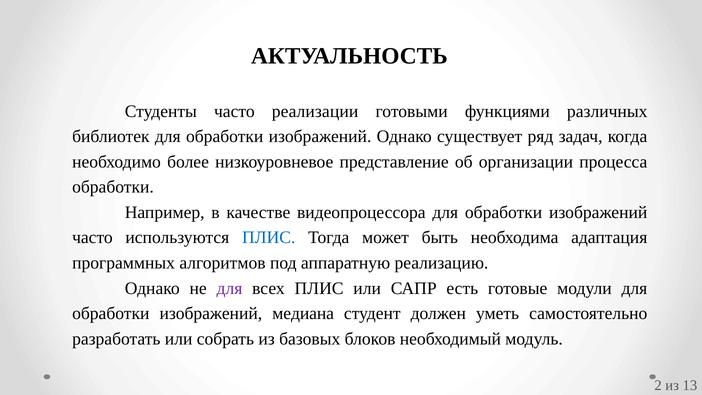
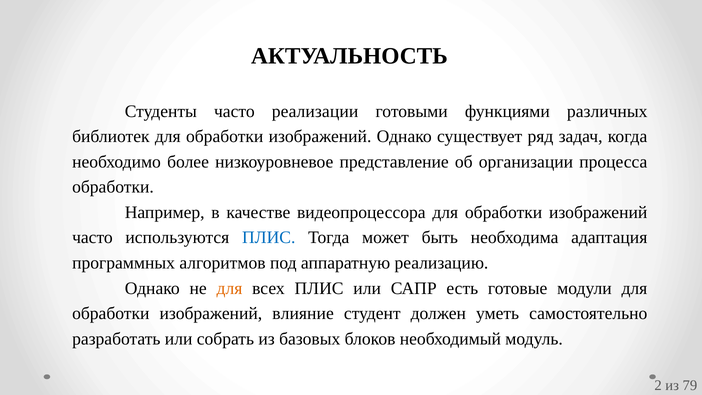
для at (229, 288) colour: purple -> orange
медиана: медиана -> влияние
13: 13 -> 79
